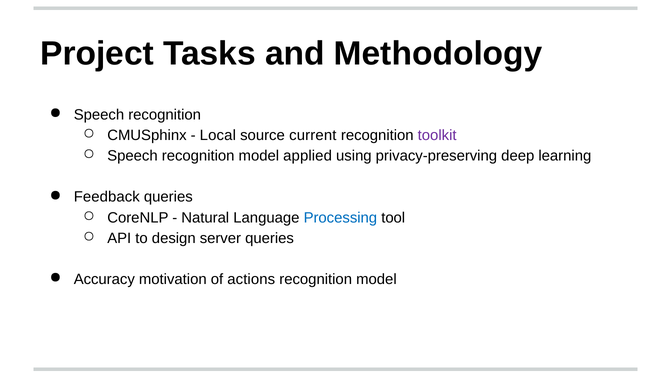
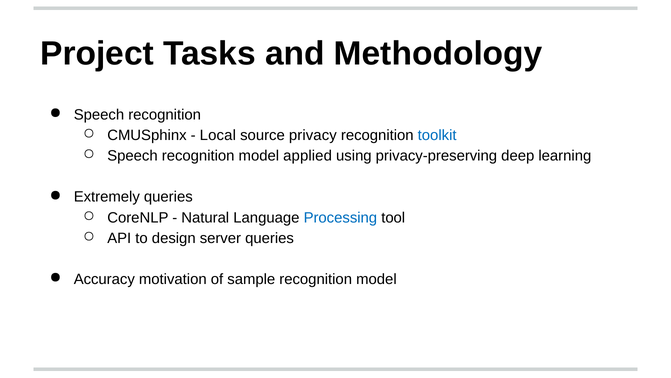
current: current -> privacy
toolkit colour: purple -> blue
Feedback: Feedback -> Extremely
actions: actions -> sample
